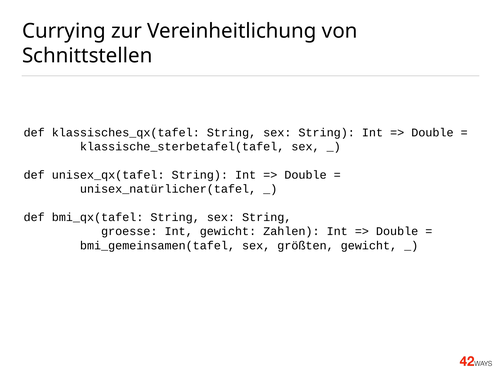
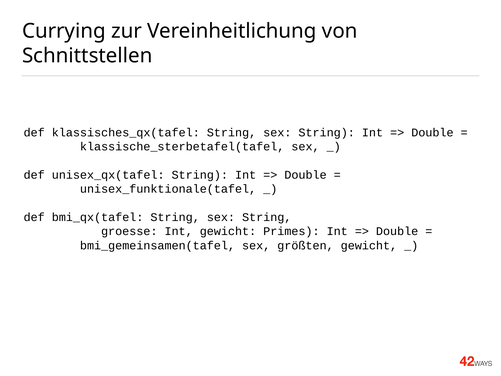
unisex_natürlicher(tafel: unisex_natürlicher(tafel -> unisex_funktionale(tafel
Zahlen: Zahlen -> Primes
